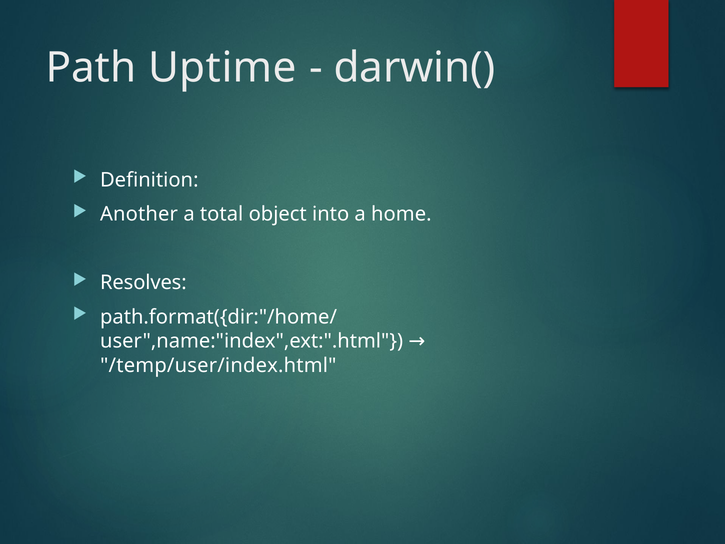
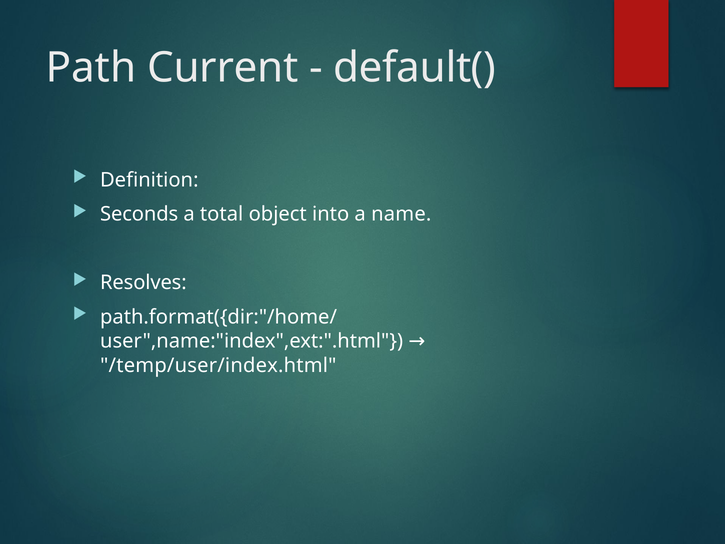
Uptime: Uptime -> Current
darwin(: darwin( -> default(
Another: Another -> Seconds
home: home -> name
